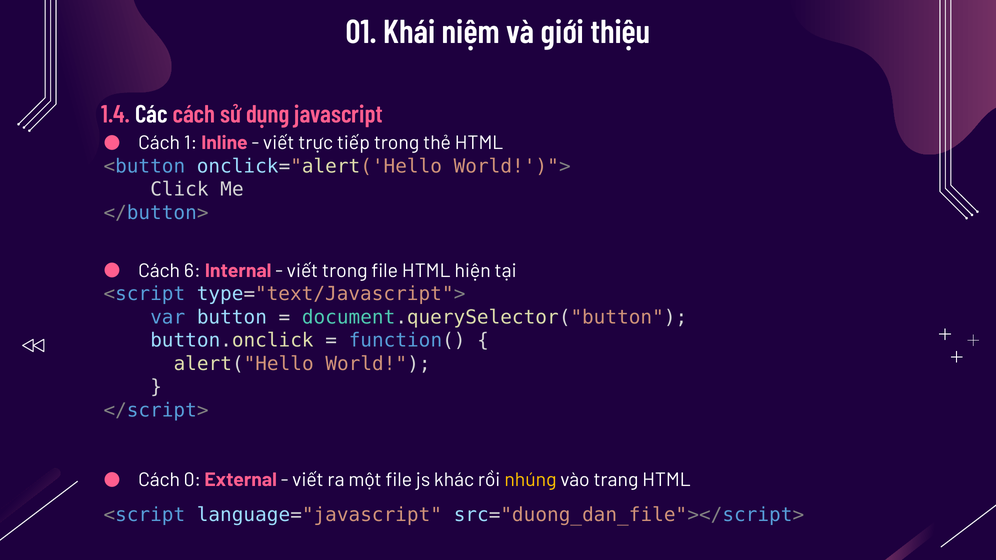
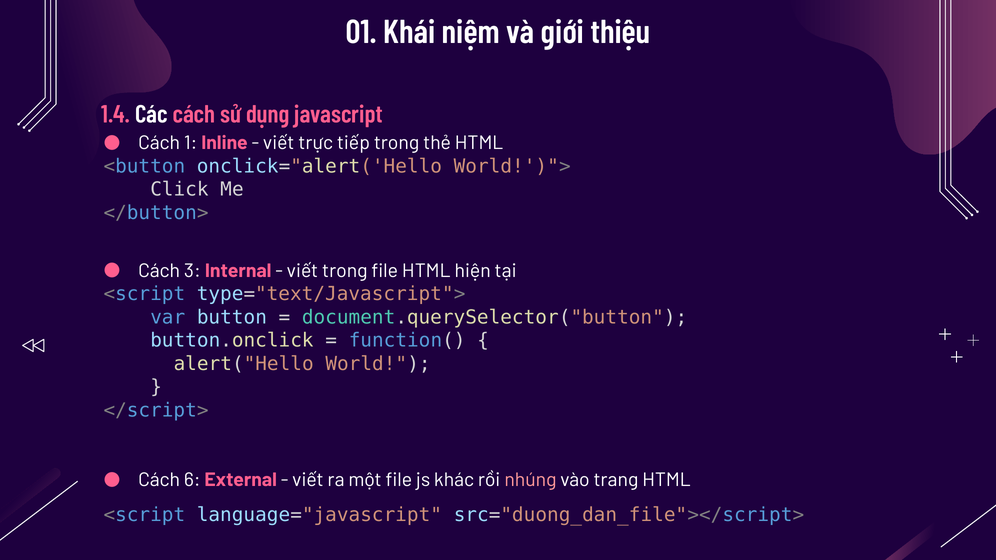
6: 6 -> 3
0: 0 -> 6
nhúng colour: yellow -> pink
